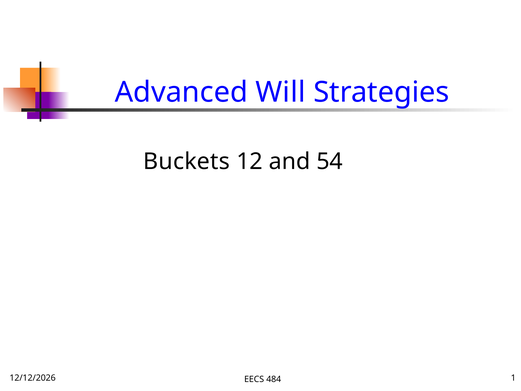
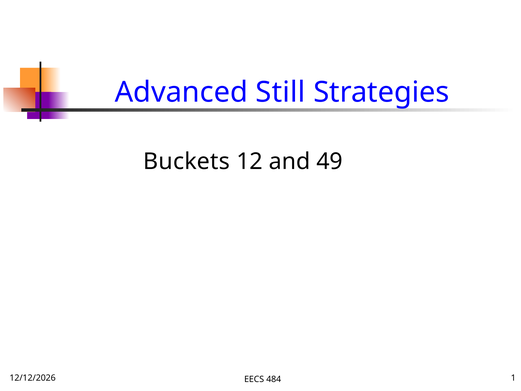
Will: Will -> Still
54: 54 -> 49
